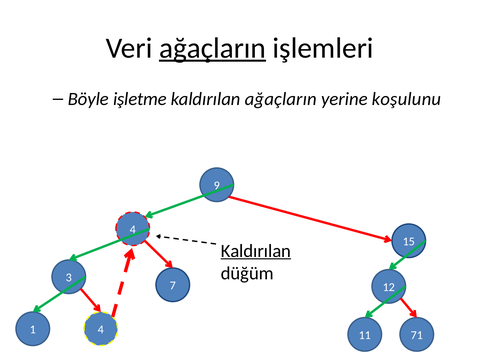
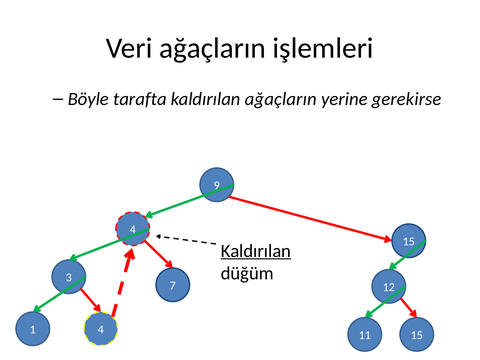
ağaçların at (213, 48) underline: present -> none
işletme: işletme -> tarafta
koşulunu: koşulunu -> gerekirse
1 71: 71 -> 15
